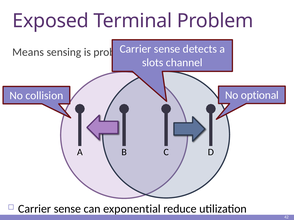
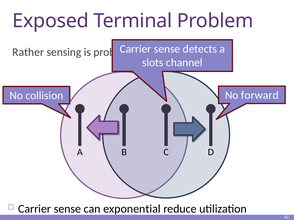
Means: Means -> Rather
optional: optional -> forward
